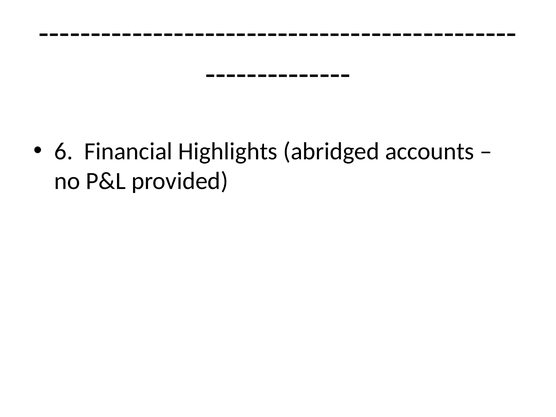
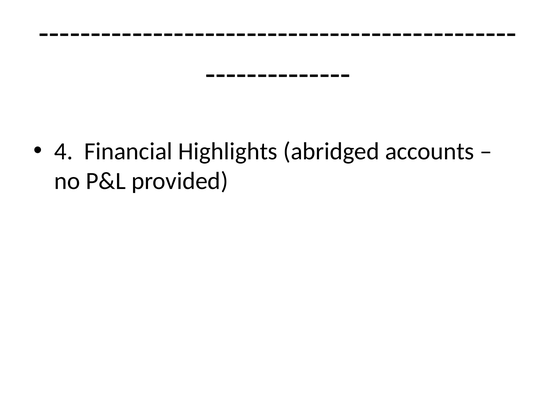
6: 6 -> 4
